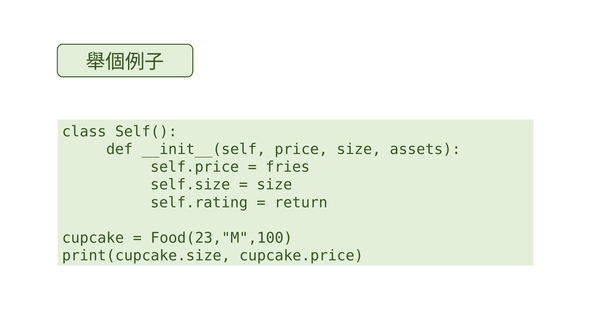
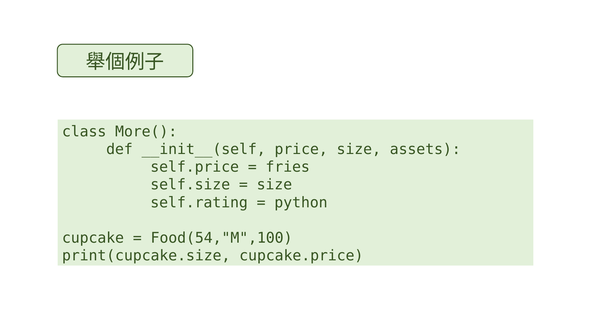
Self(: Self( -> More(
return: return -> python
Food(23,"M",100: Food(23,"M",100 -> Food(54,"M",100
